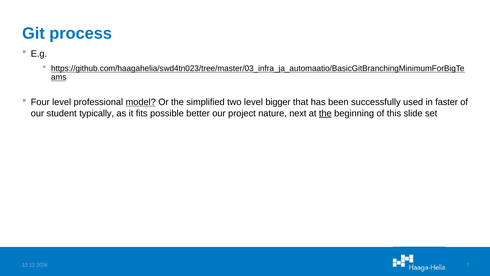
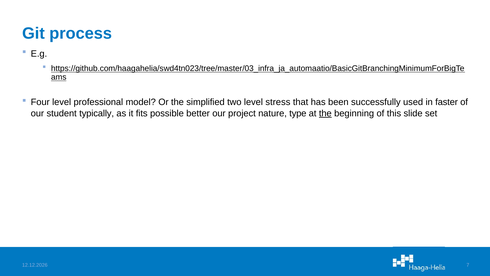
model underline: present -> none
bigger: bigger -> stress
next: next -> type
